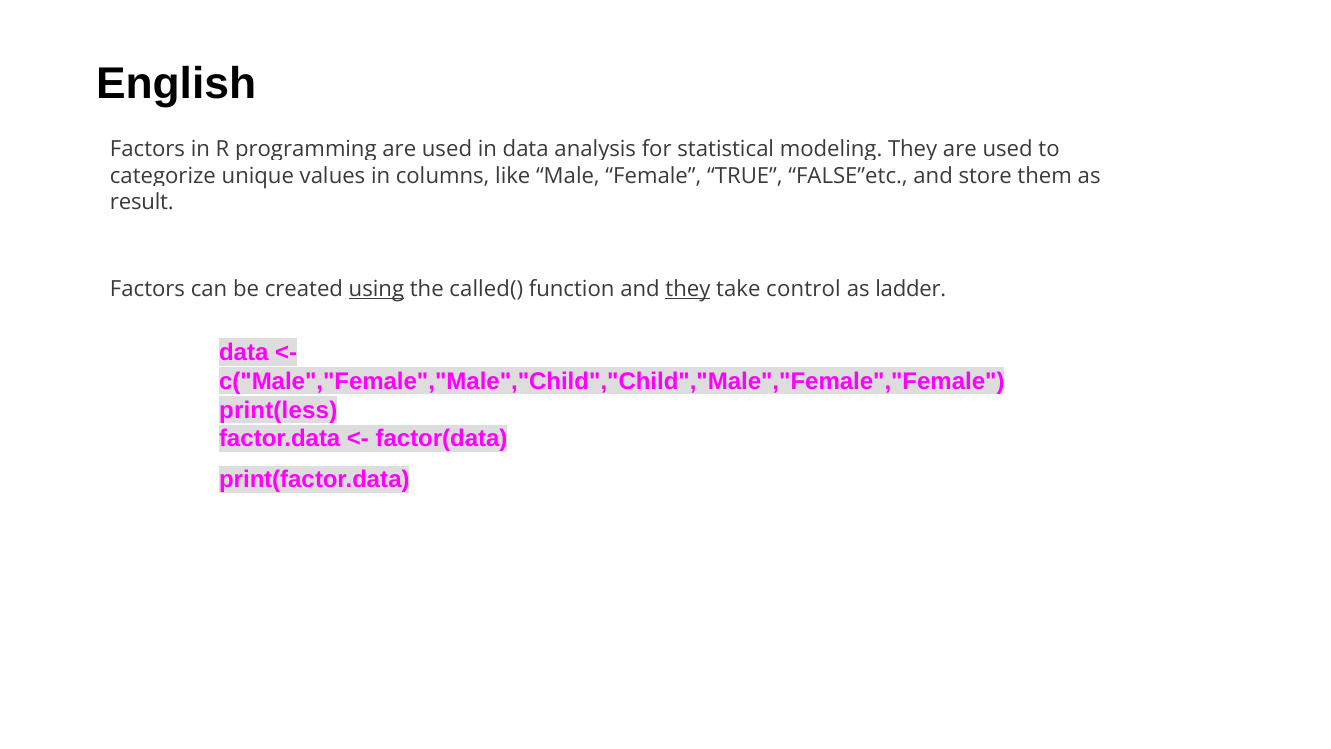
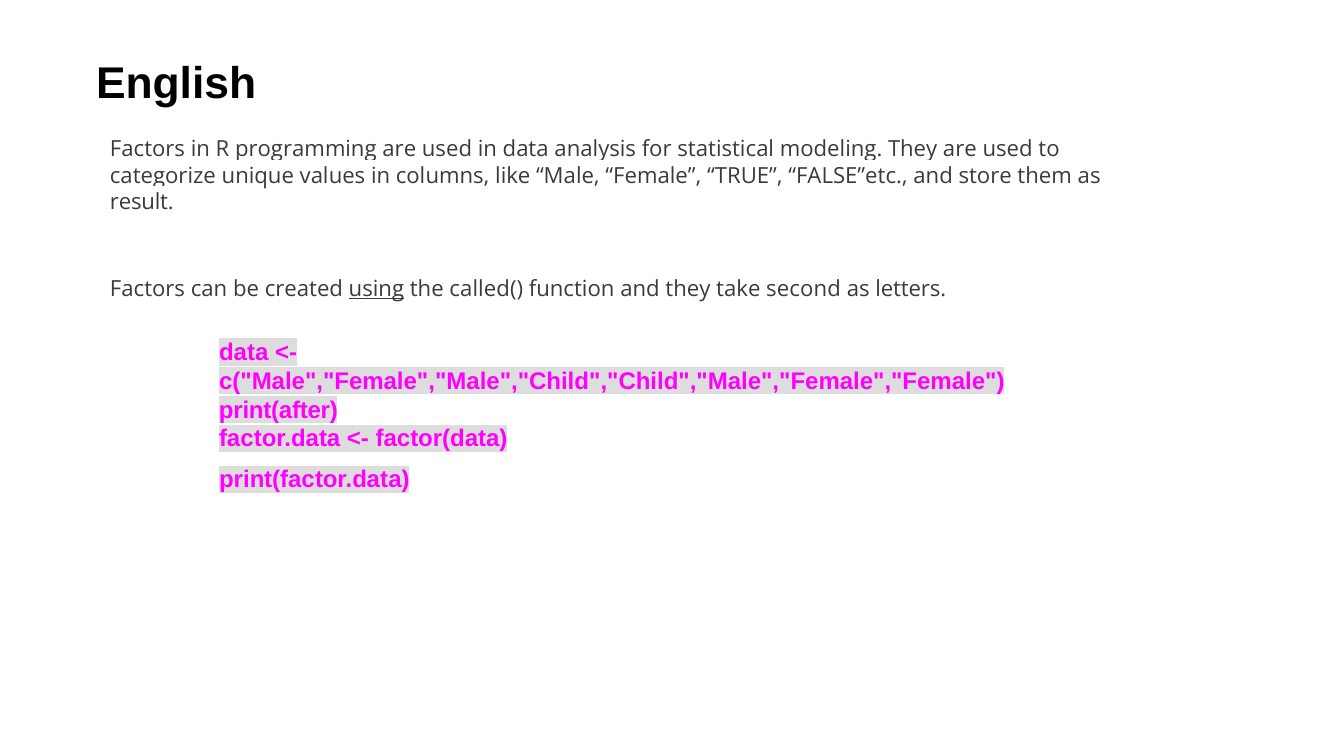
they at (688, 289) underline: present -> none
control: control -> second
ladder: ladder -> letters
print(less: print(less -> print(after
